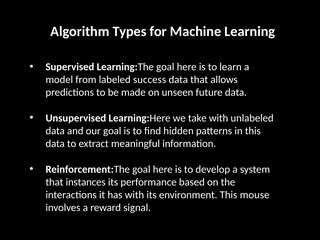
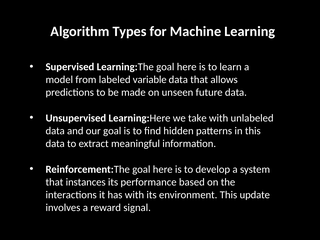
success: success -> variable
mouse: mouse -> update
